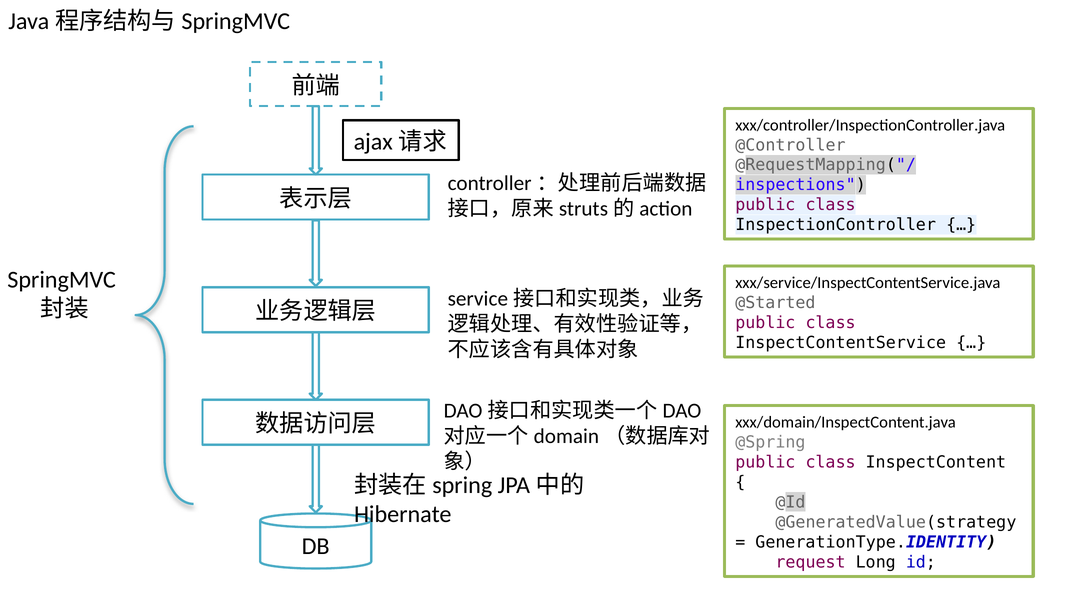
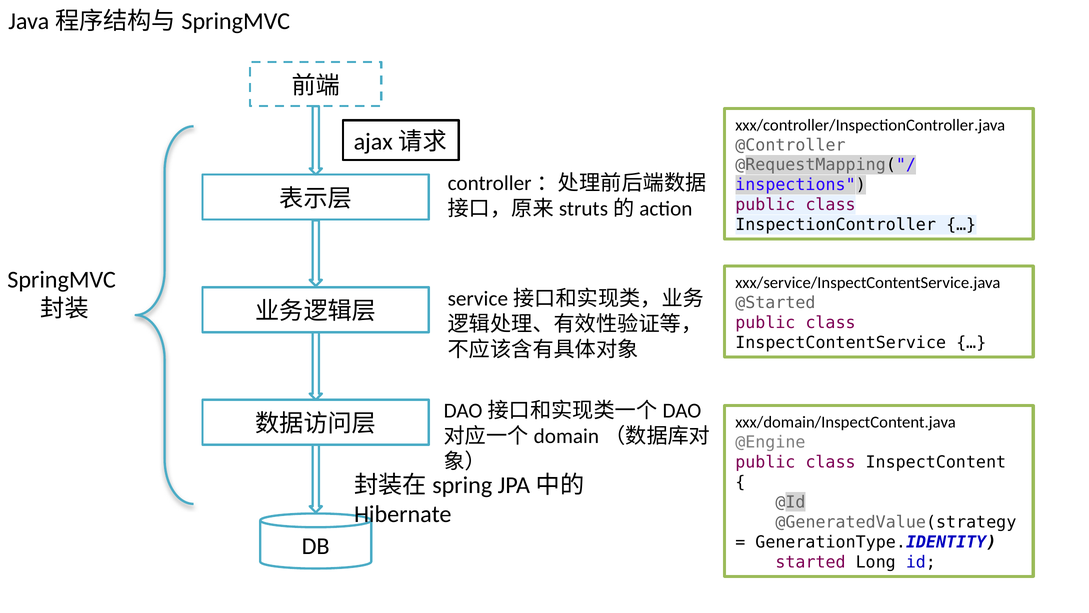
@Spring: @Spring -> @Engine
request: request -> started
